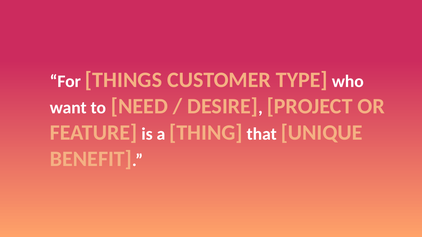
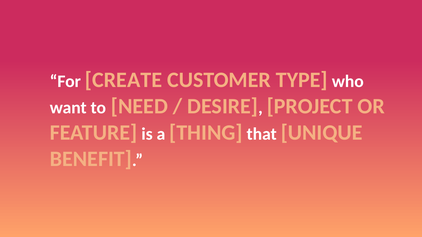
THINGS: THINGS -> CREATE
